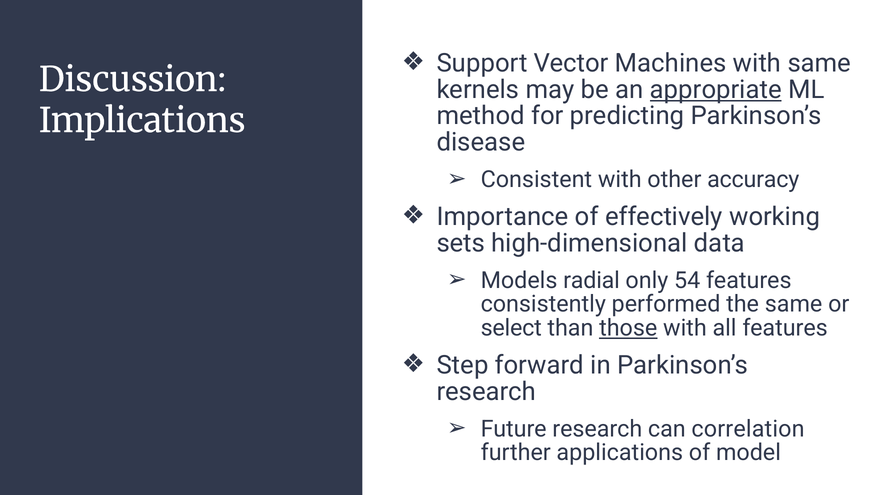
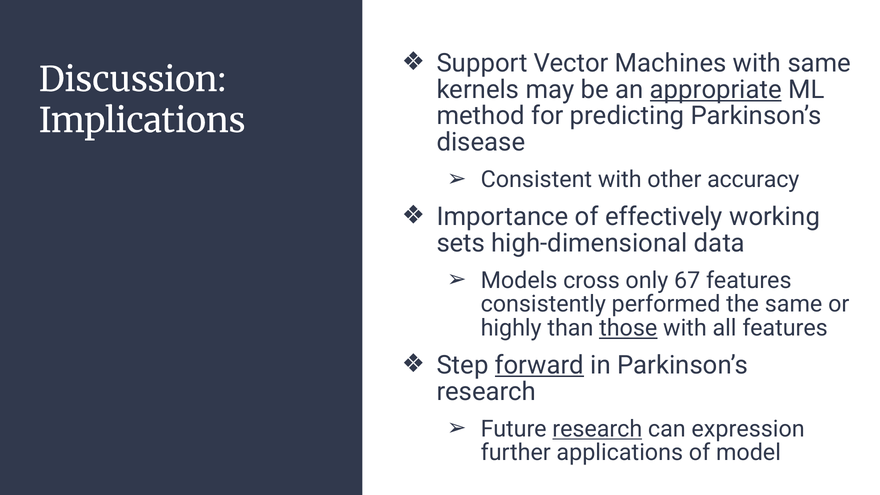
radial: radial -> cross
54: 54 -> 67
select: select -> highly
forward underline: none -> present
research at (597, 429) underline: none -> present
correlation: correlation -> expression
